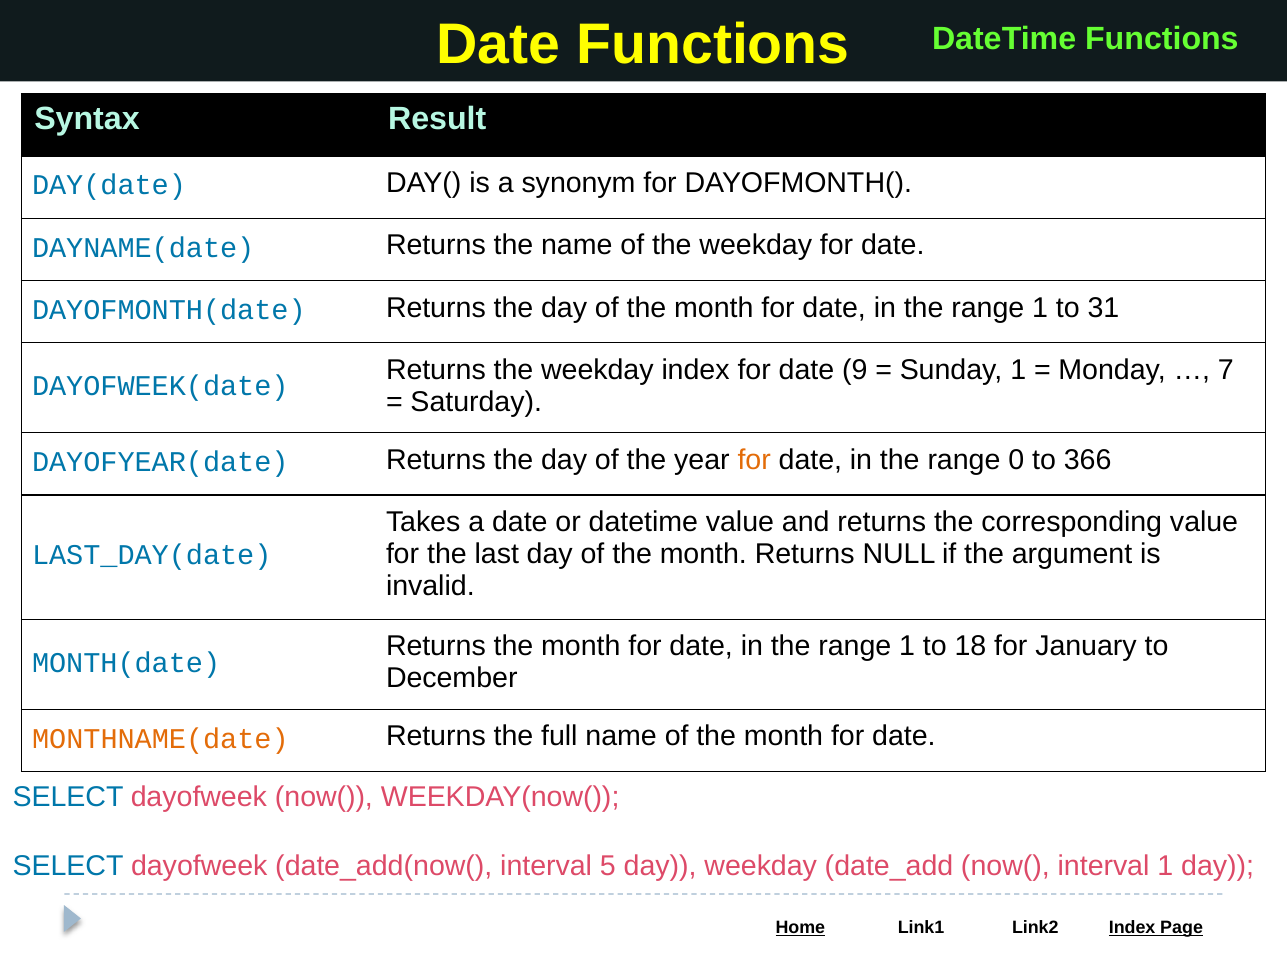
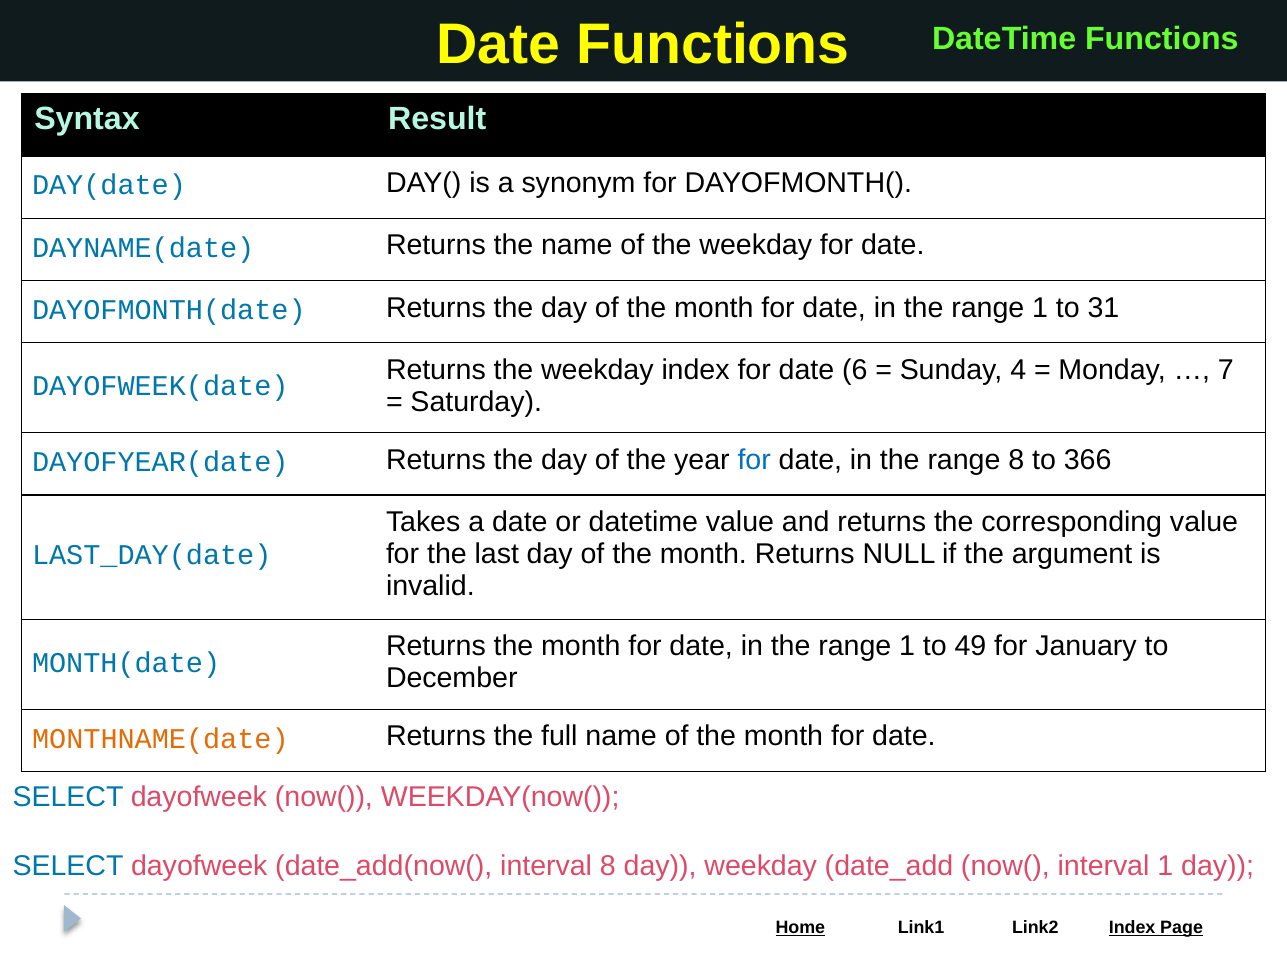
9: 9 -> 6
Sunday 1: 1 -> 4
for at (754, 460) colour: orange -> blue
range 0: 0 -> 8
18: 18 -> 49
interval 5: 5 -> 8
